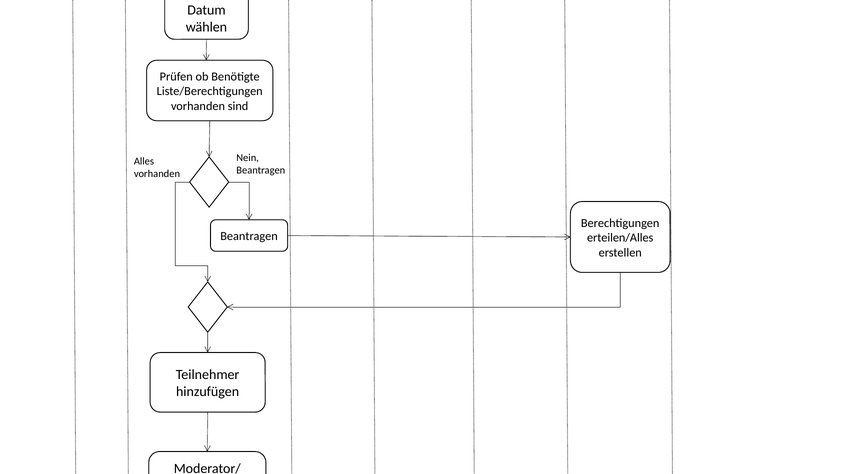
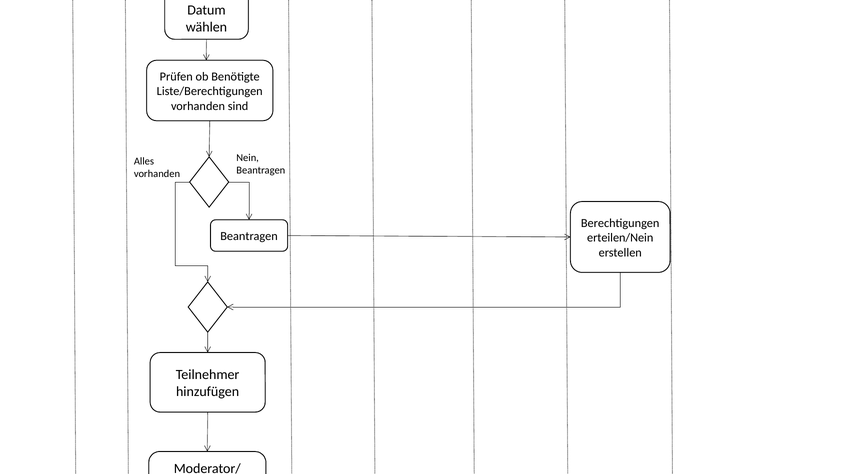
erteilen/Alles: erteilen/Alles -> erteilen/Nein
